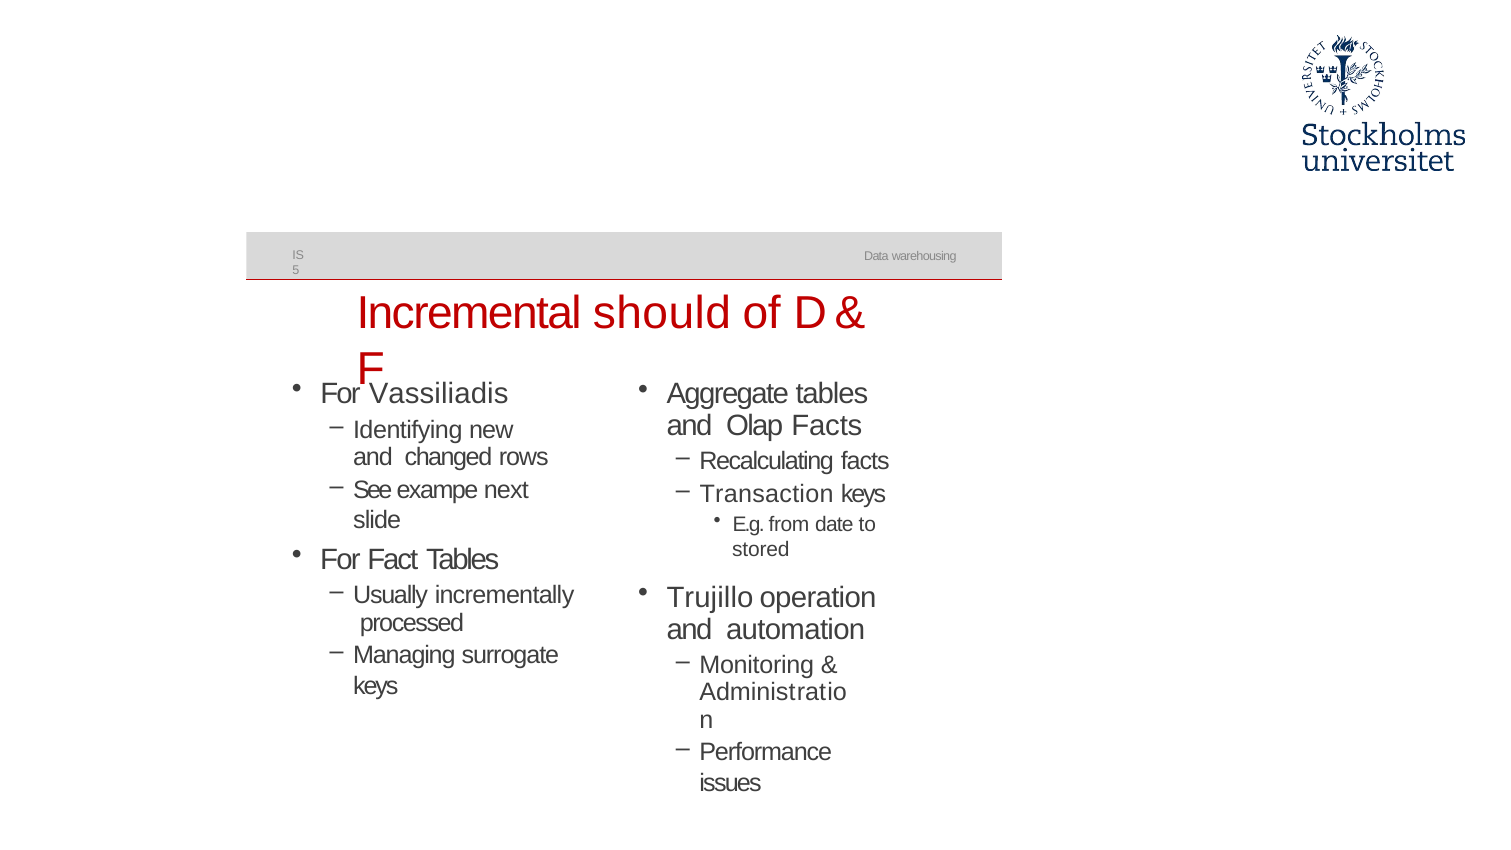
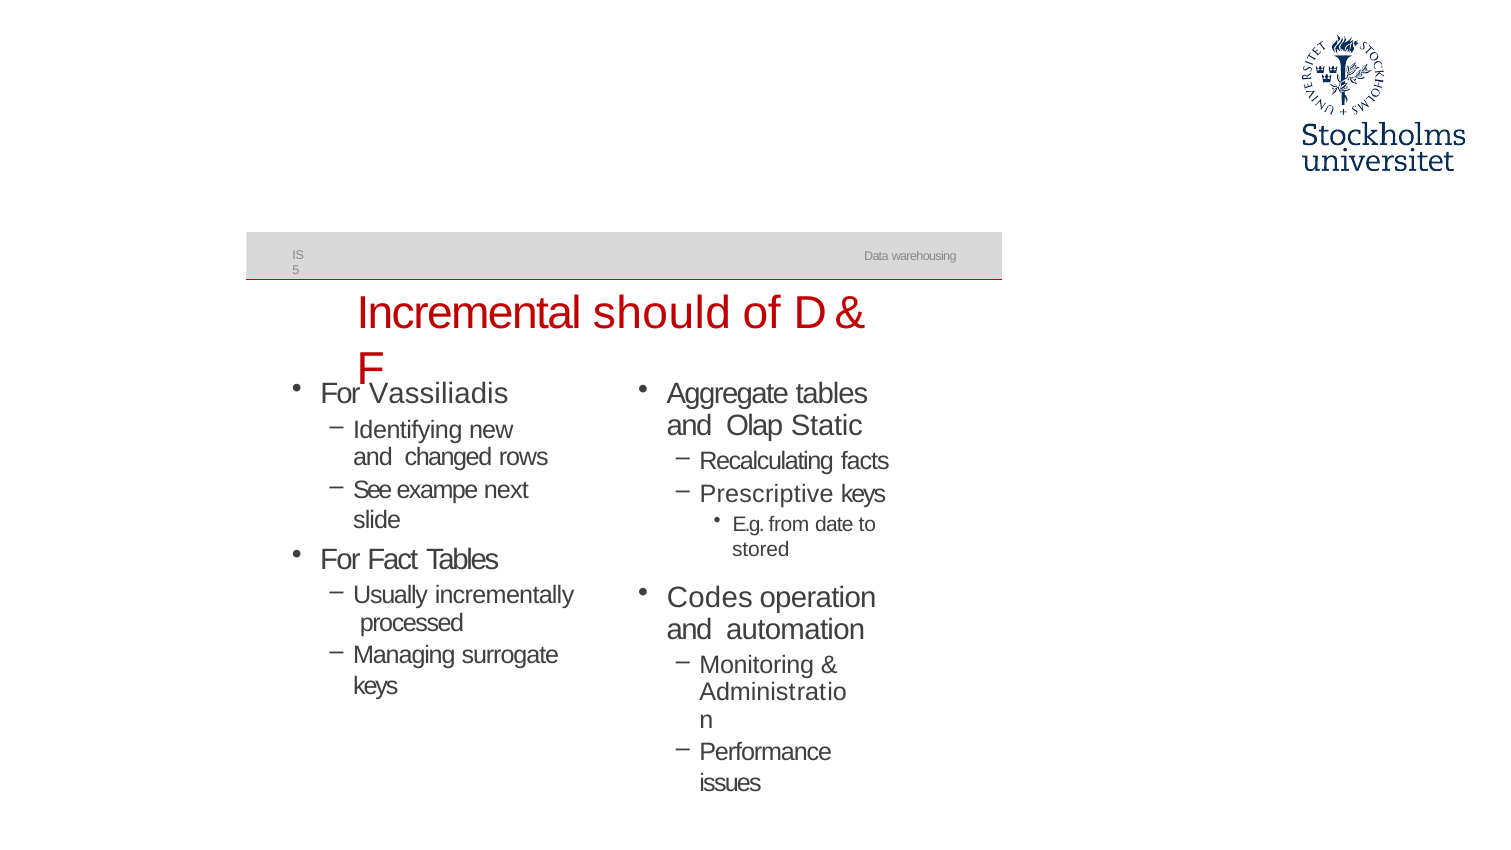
Olap Facts: Facts -> Static
Transaction: Transaction -> Prescriptive
Trujillo: Trujillo -> Codes
